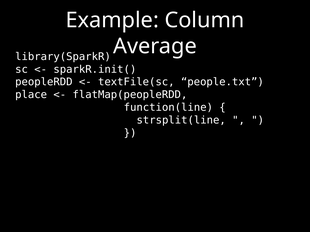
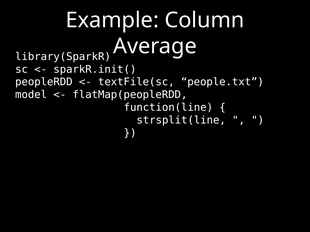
place: place -> model
